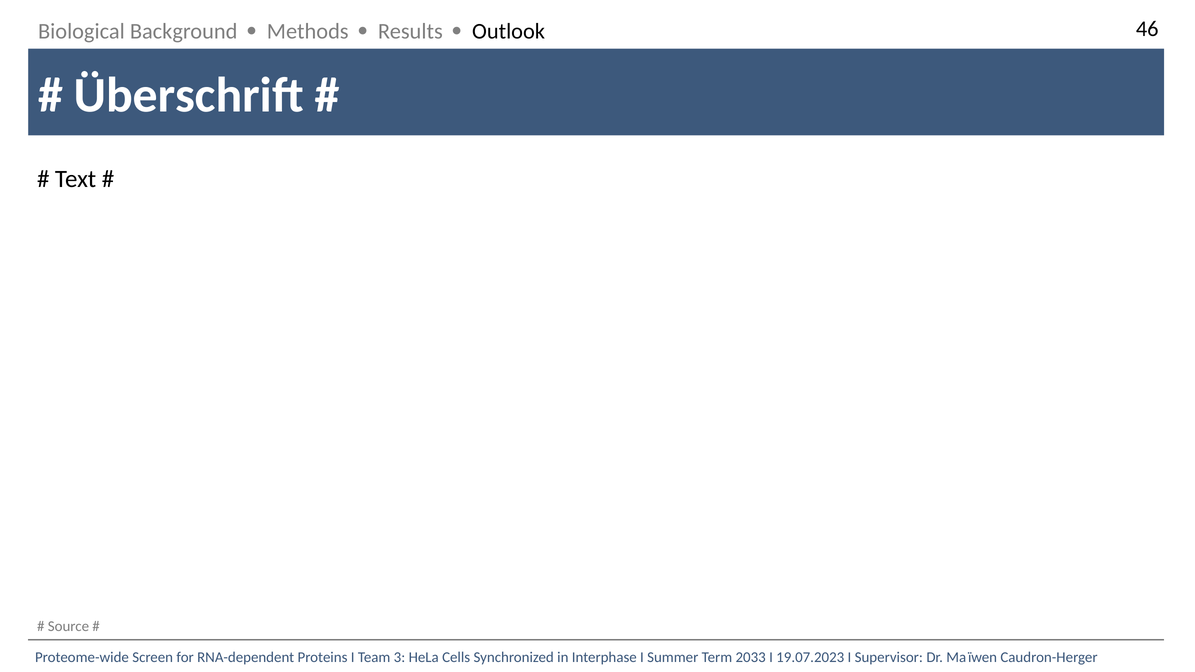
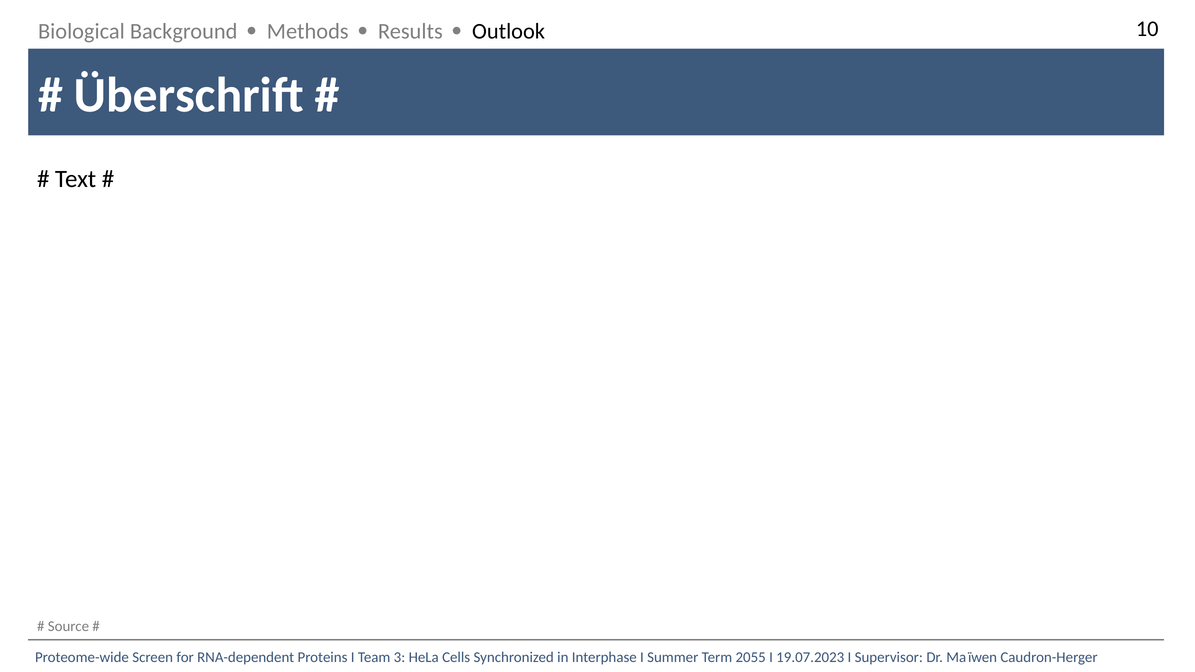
46: 46 -> 10
2033: 2033 -> 2055
